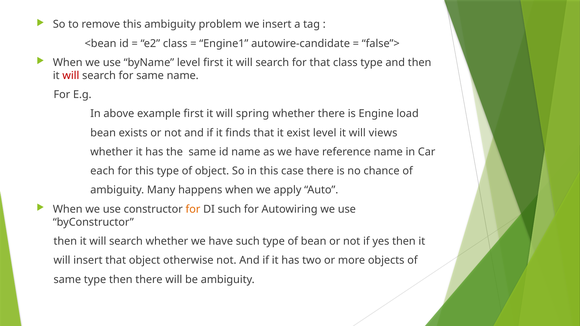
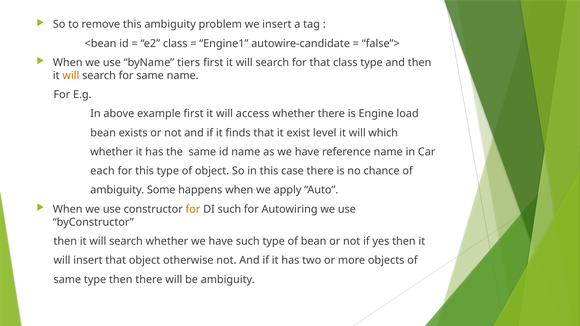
byName level: level -> tiers
will at (71, 76) colour: red -> orange
spring: spring -> access
views: views -> which
Many: Many -> Some
